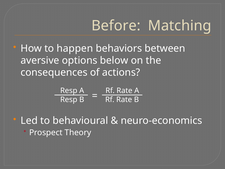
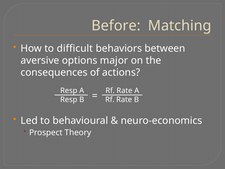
happen: happen -> difficult
below: below -> major
